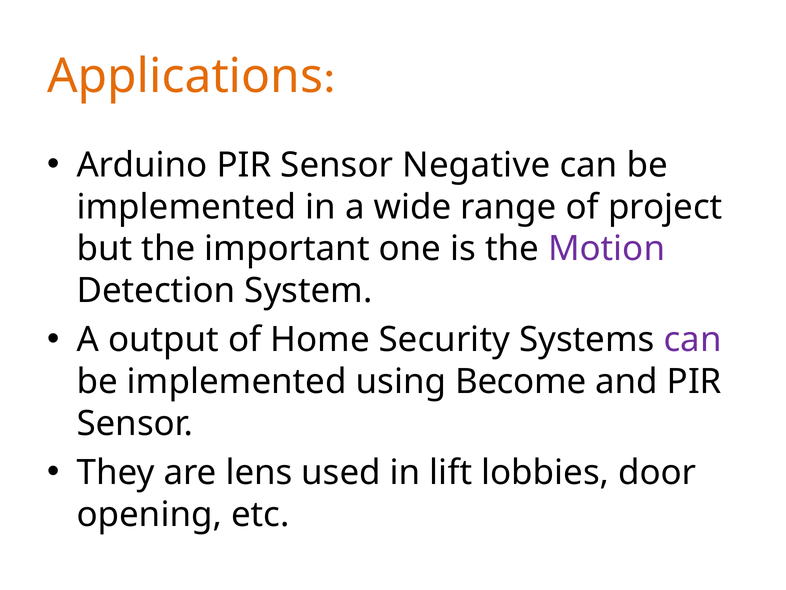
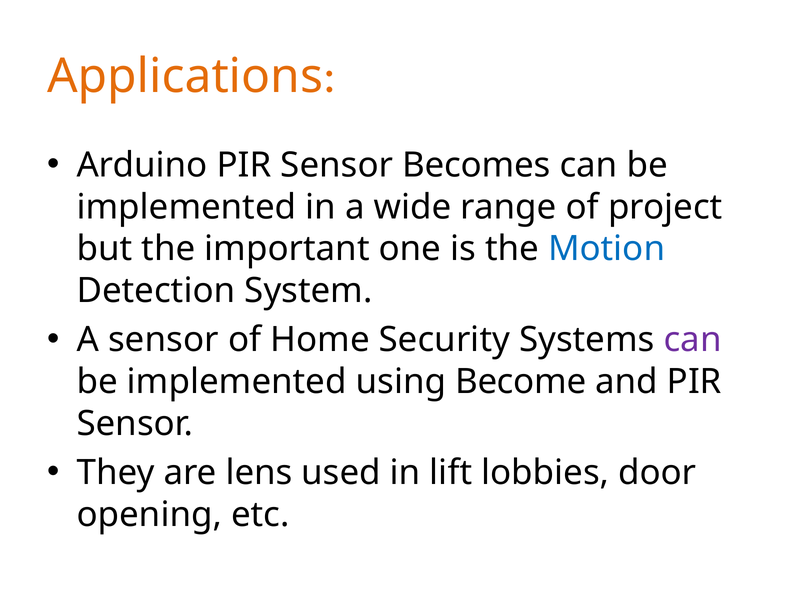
Negative: Negative -> Becomes
Motion colour: purple -> blue
A output: output -> sensor
